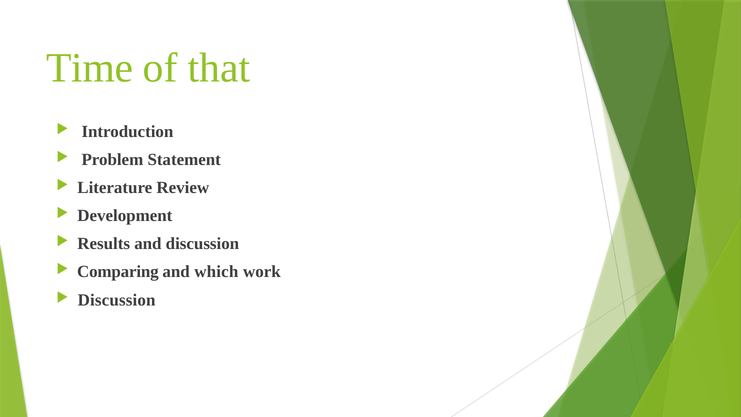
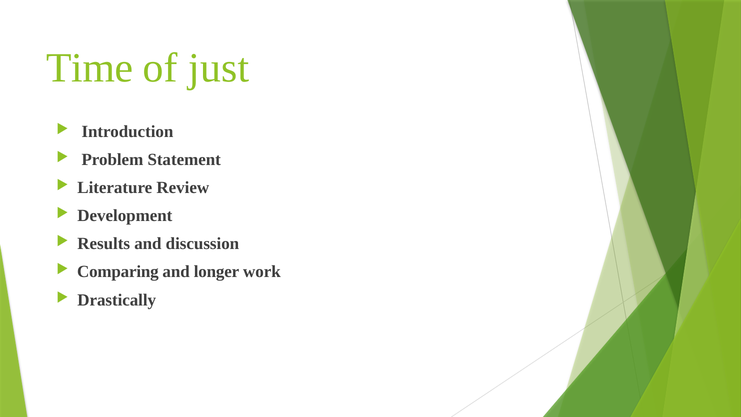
that: that -> just
which: which -> longer
Discussion at (117, 300): Discussion -> Drastically
